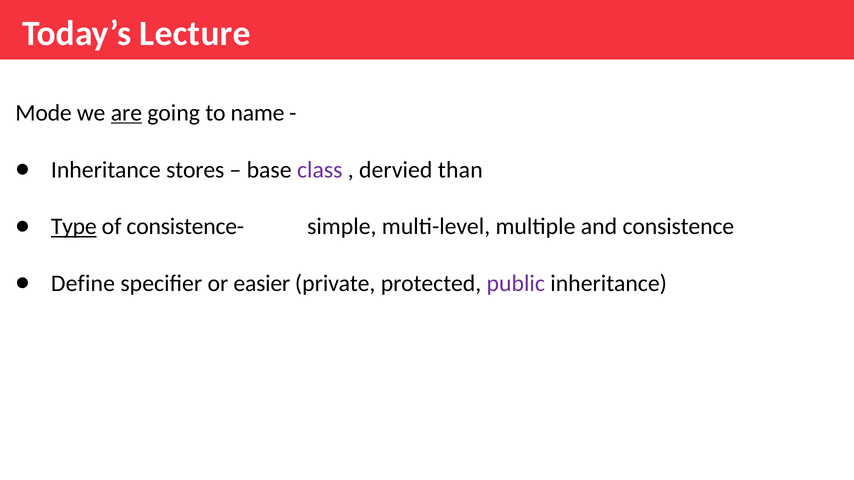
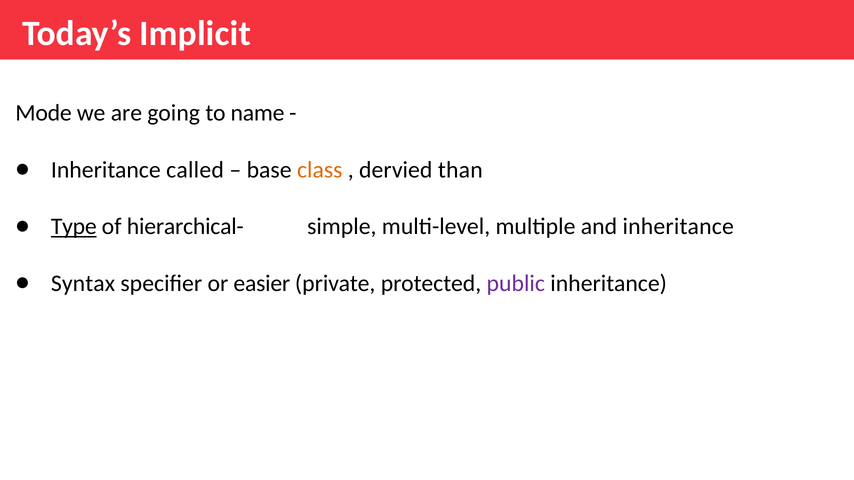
Lecture: Lecture -> Implicit
are underline: present -> none
stores: stores -> called
class colour: purple -> orange
consistence-: consistence- -> hierarchical-
and consistence: consistence -> inheritance
Define: Define -> Syntax
